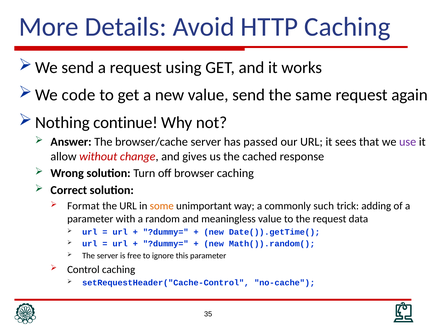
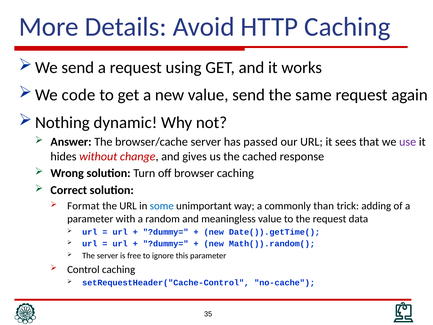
continue: continue -> dynamic
allow: allow -> hides
some colour: orange -> blue
such: such -> than
